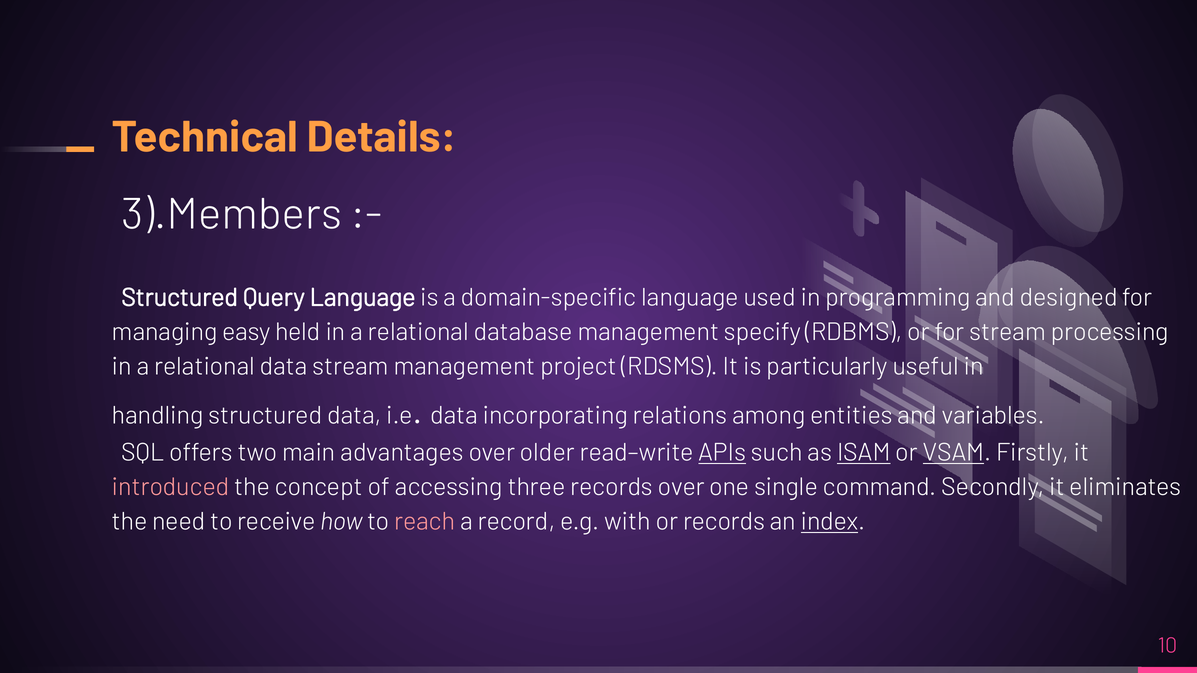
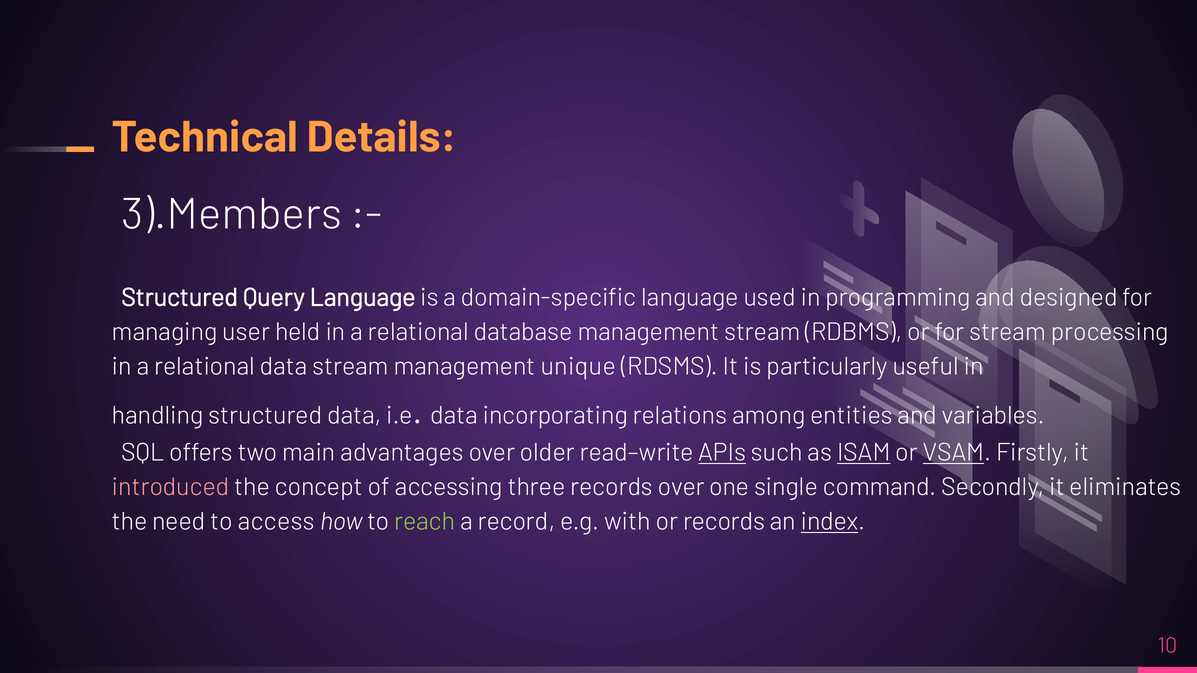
easy: easy -> user
management specify: specify -> stream
project: project -> unique
receive: receive -> access
reach colour: pink -> light green
